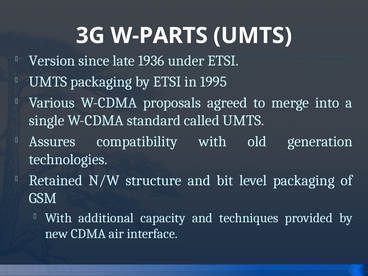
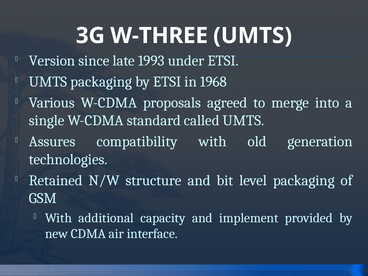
W-PARTS: W-PARTS -> W-THREE
1936: 1936 -> 1993
1995: 1995 -> 1968
techniques: techniques -> implement
